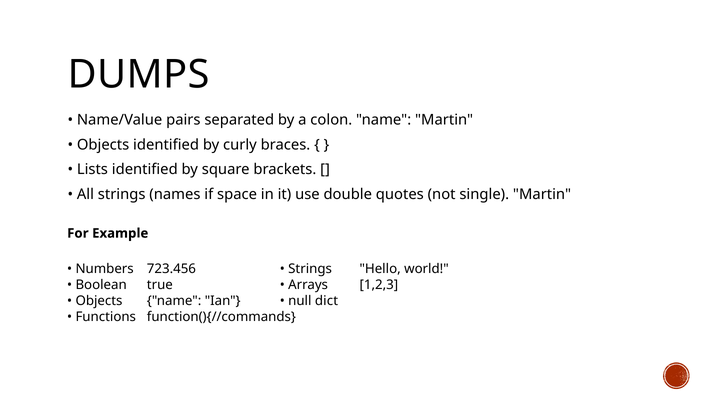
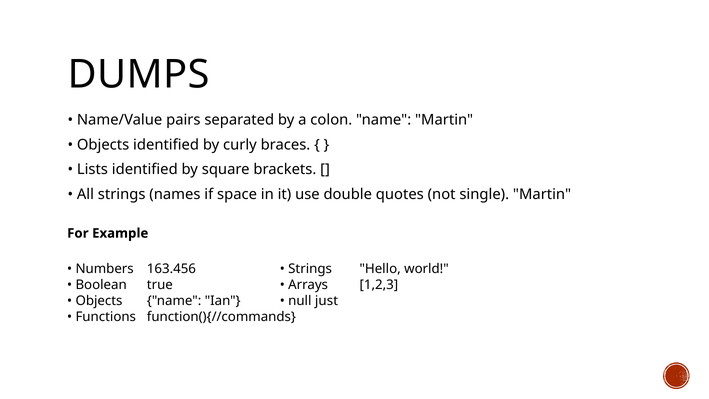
723.456: 723.456 -> 163.456
dict: dict -> just
